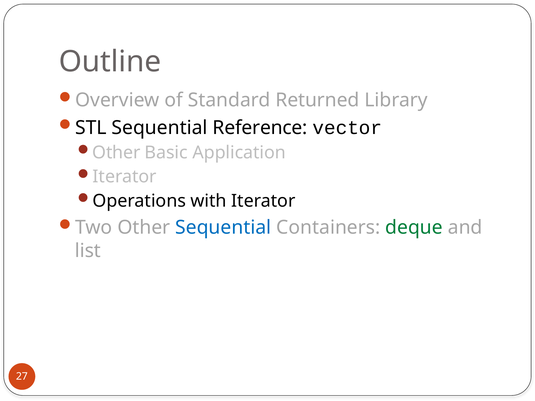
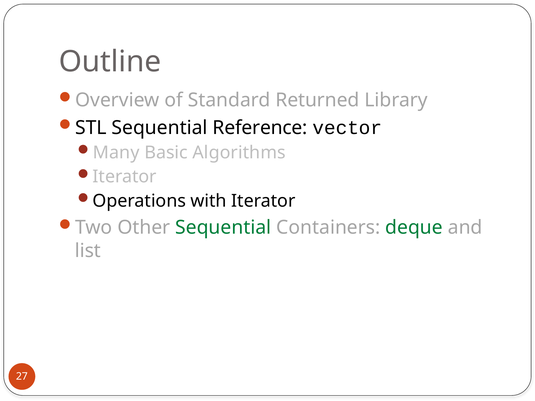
Other at (116, 153): Other -> Many
Application: Application -> Algorithms
Sequential at (223, 228) colour: blue -> green
